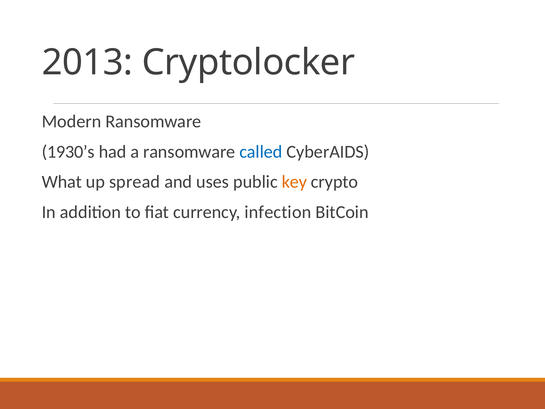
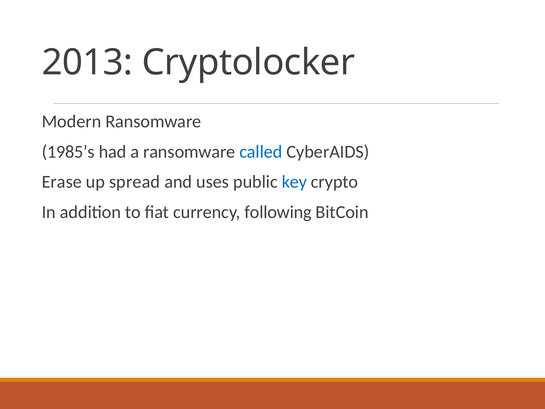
1930’s: 1930’s -> 1985’s
What: What -> Erase
key colour: orange -> blue
infection: infection -> following
